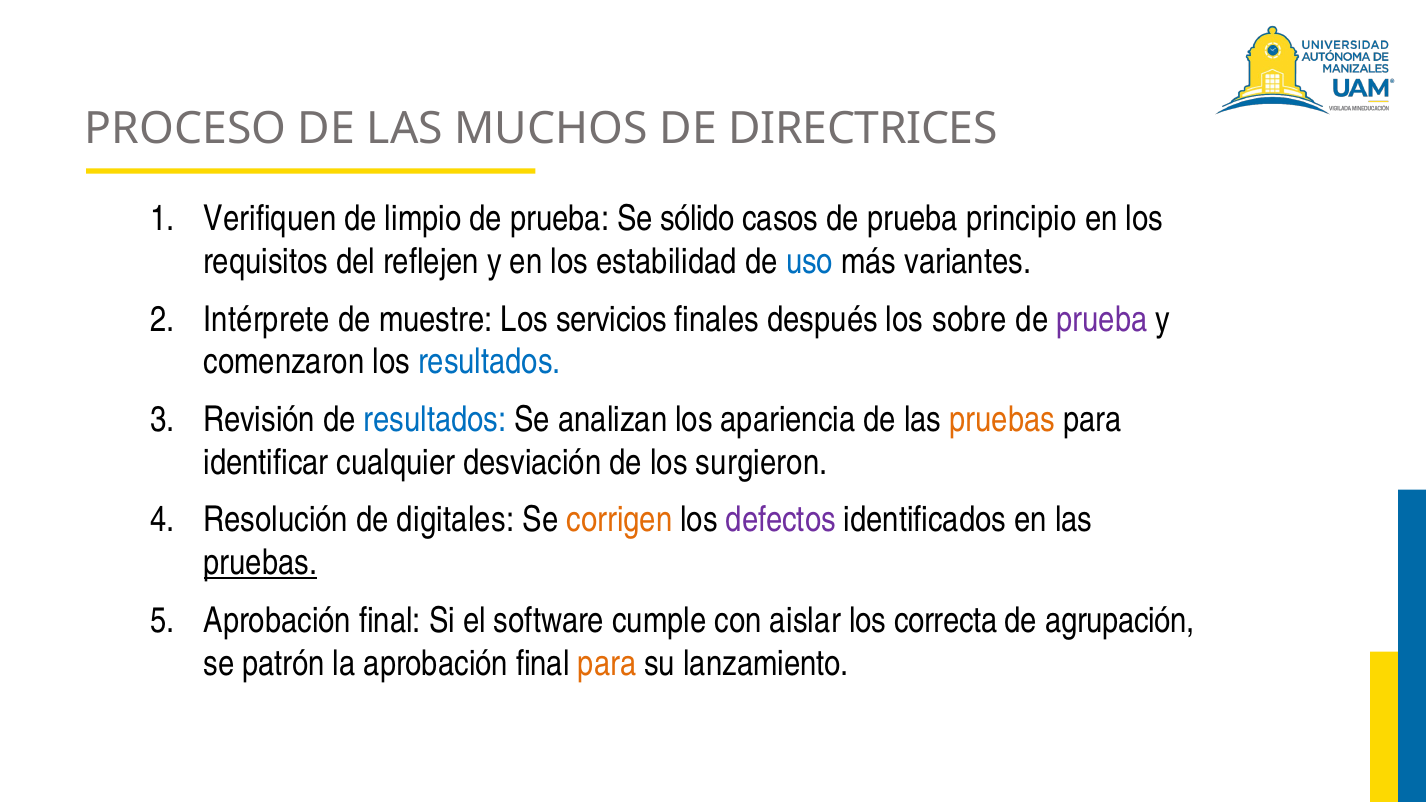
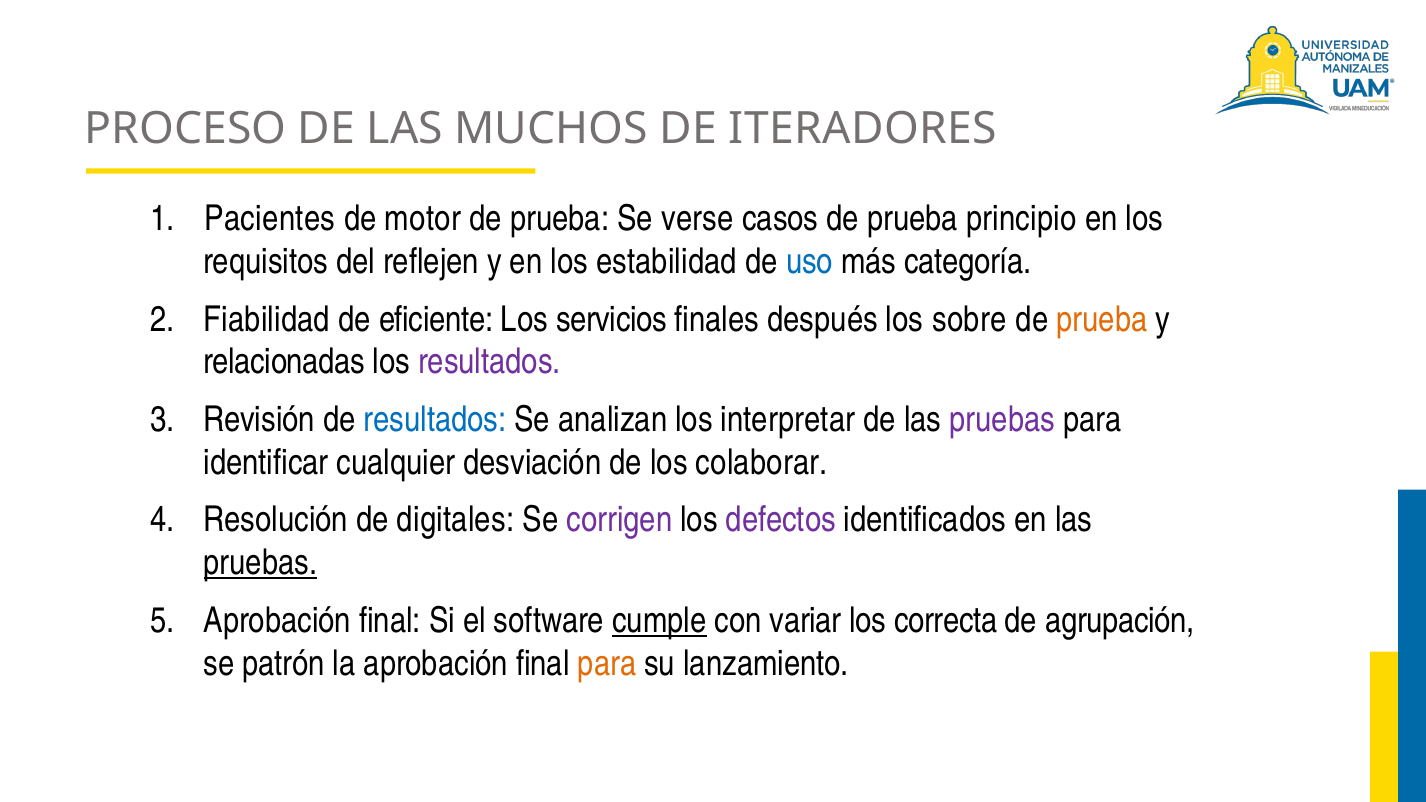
DIRECTRICES: DIRECTRICES -> ITERADORES
Verifiquen: Verifiquen -> Pacientes
limpio: limpio -> motor
sólido: sólido -> verse
variantes: variantes -> categoría
Intérprete: Intérprete -> Fiabilidad
muestre: muestre -> eficiente
prueba at (1102, 319) colour: purple -> orange
comenzaron: comenzaron -> relacionadas
resultados at (489, 362) colour: blue -> purple
apariencia: apariencia -> interpretar
pruebas at (1002, 420) colour: orange -> purple
surgieron: surgieron -> colaborar
corrigen colour: orange -> purple
cumple underline: none -> present
aislar: aislar -> variar
